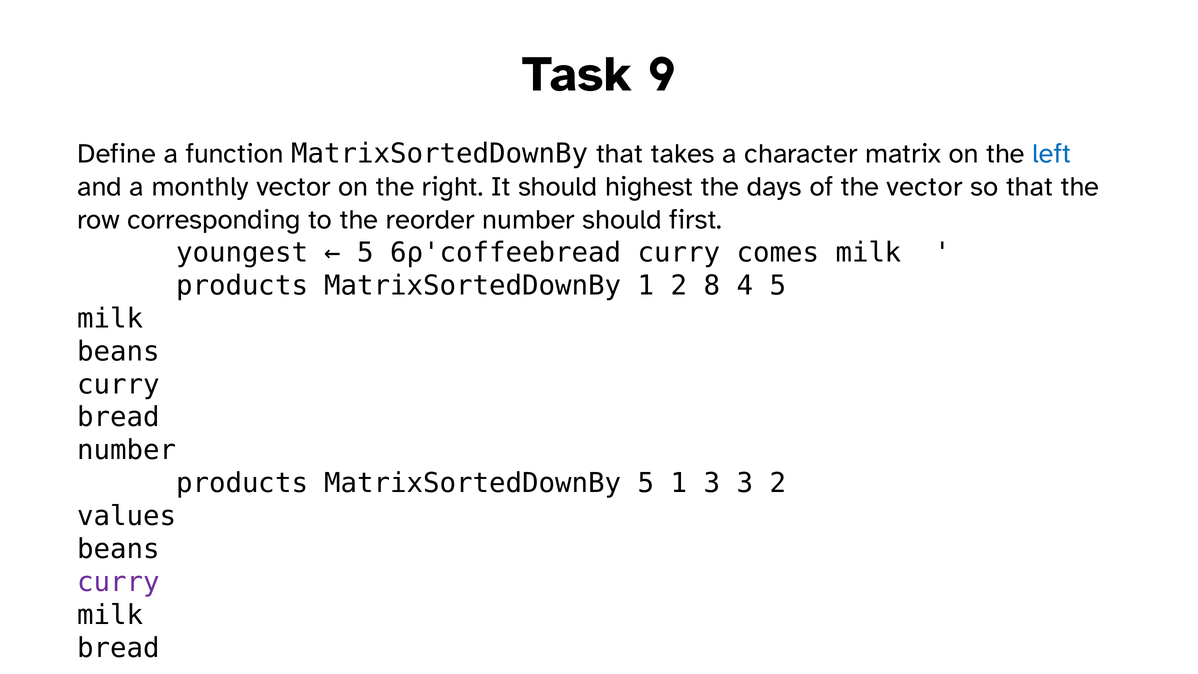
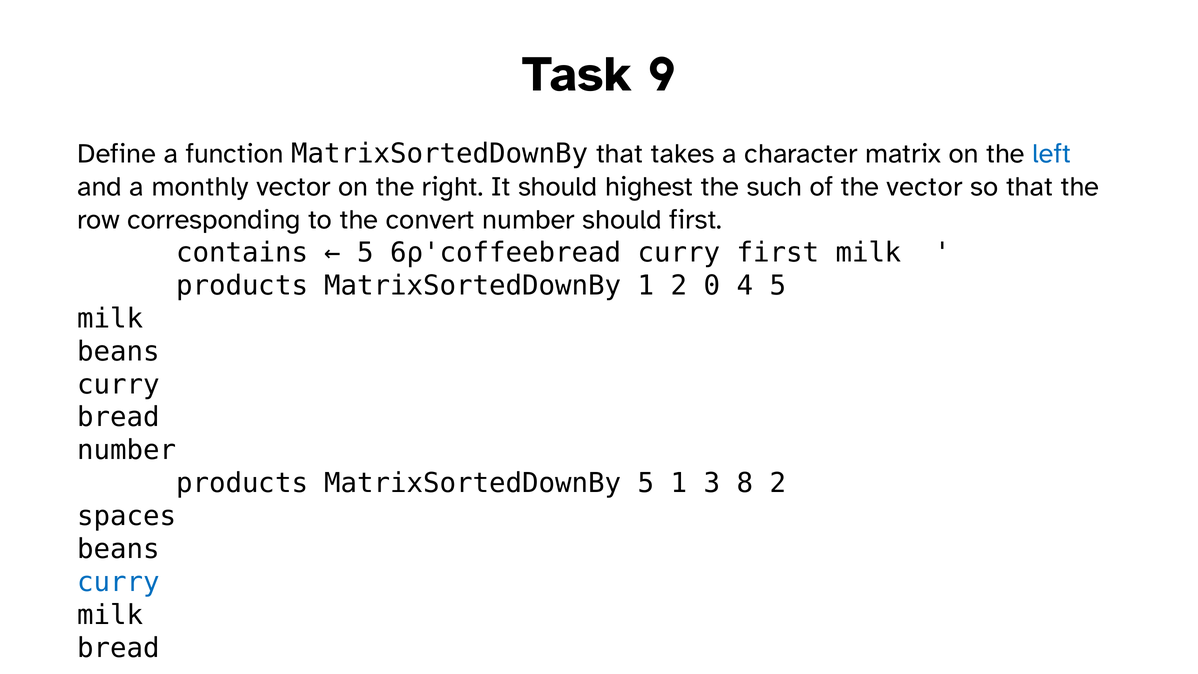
days: days -> such
reorder: reorder -> convert
youngest: youngest -> contains
curry comes: comes -> first
8: 8 -> 0
3 3: 3 -> 8
values: values -> spaces
curry at (118, 582) colour: purple -> blue
